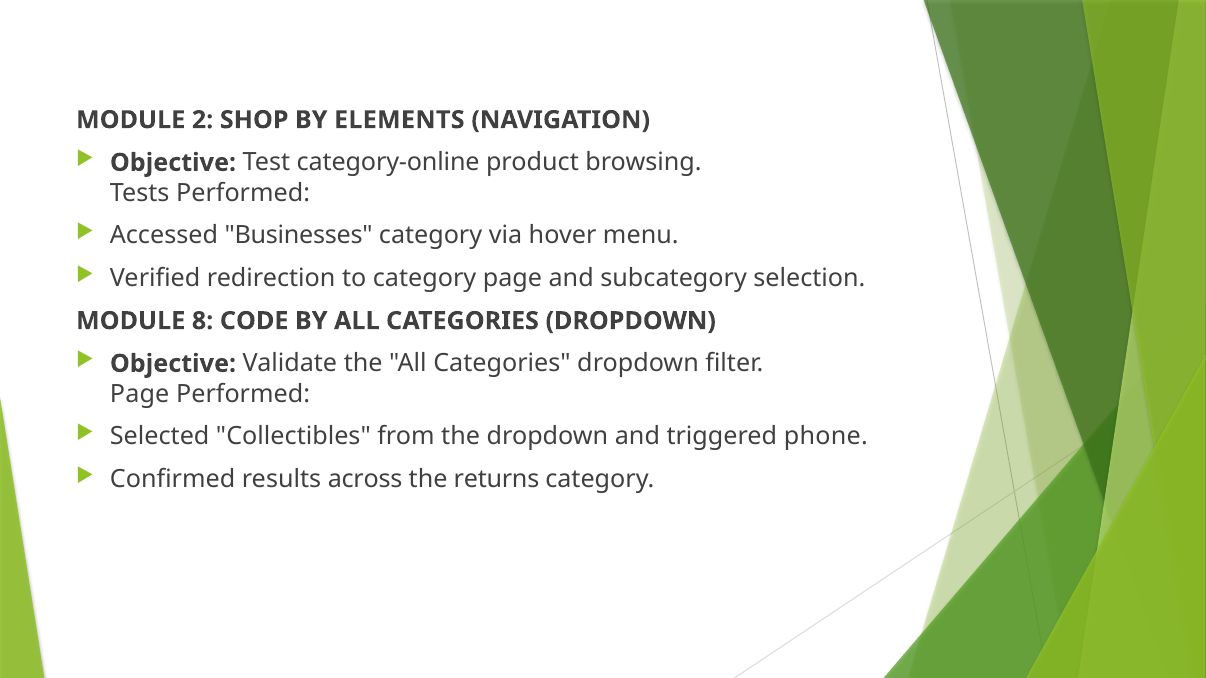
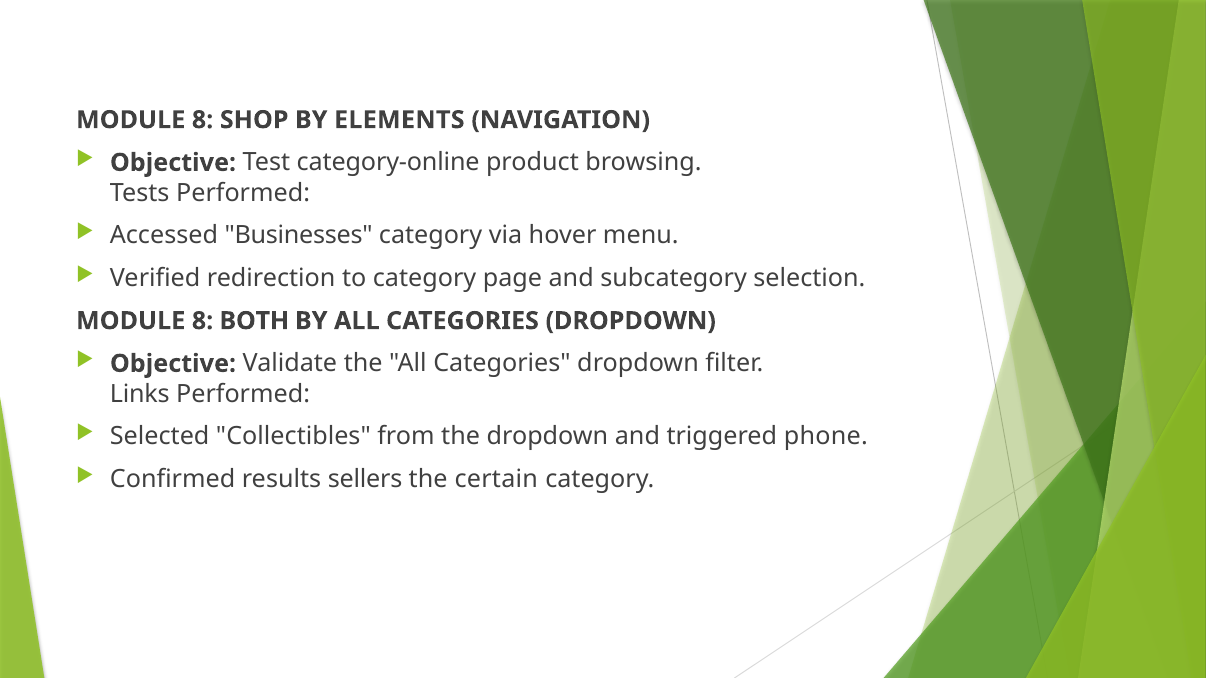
2 at (203, 120): 2 -> 8
CODE: CODE -> BOTH
Page at (140, 394): Page -> Links
across: across -> sellers
returns: returns -> certain
